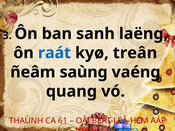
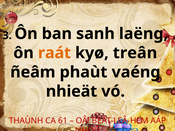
raát colour: blue -> orange
saùng: saùng -> phaùt
quang: quang -> nhieät
